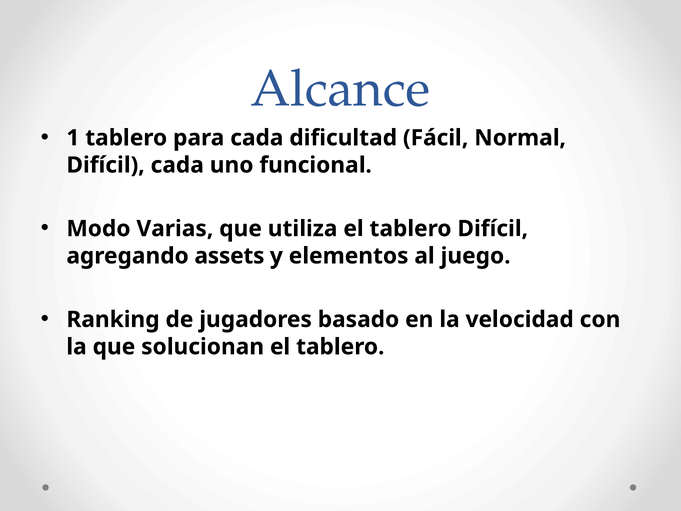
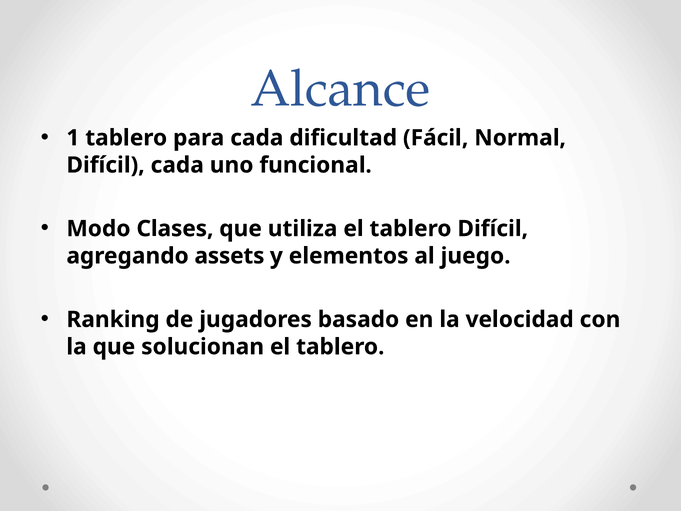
Varias: Varias -> Clases
